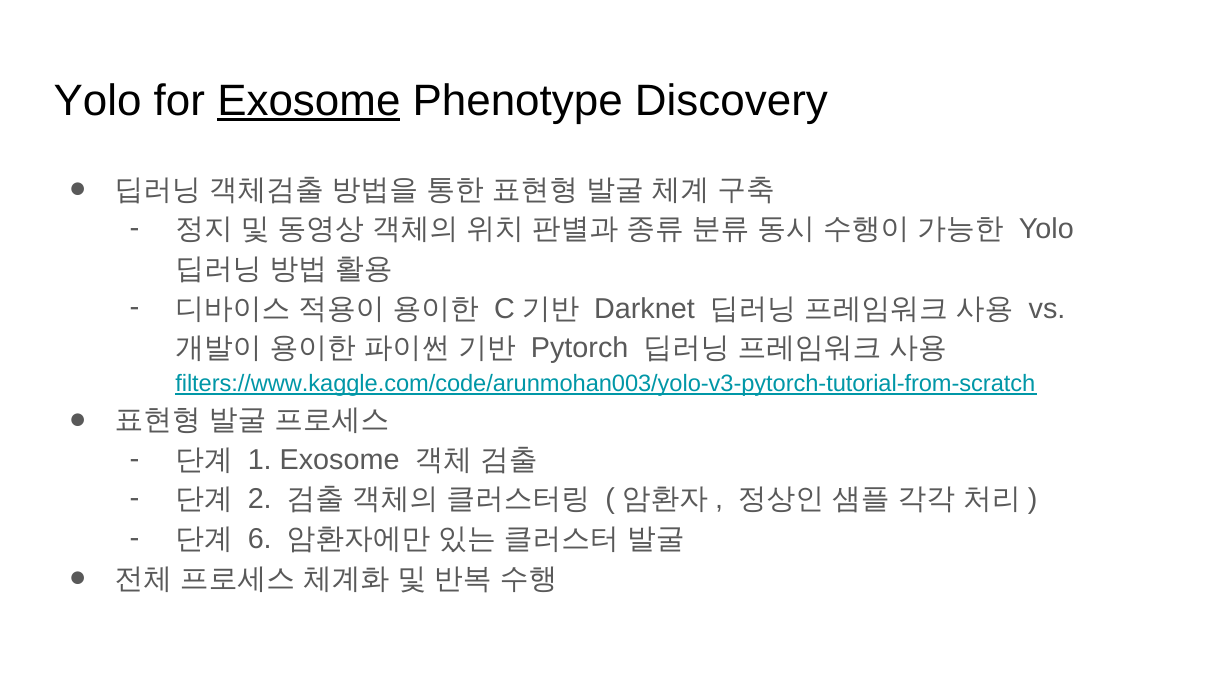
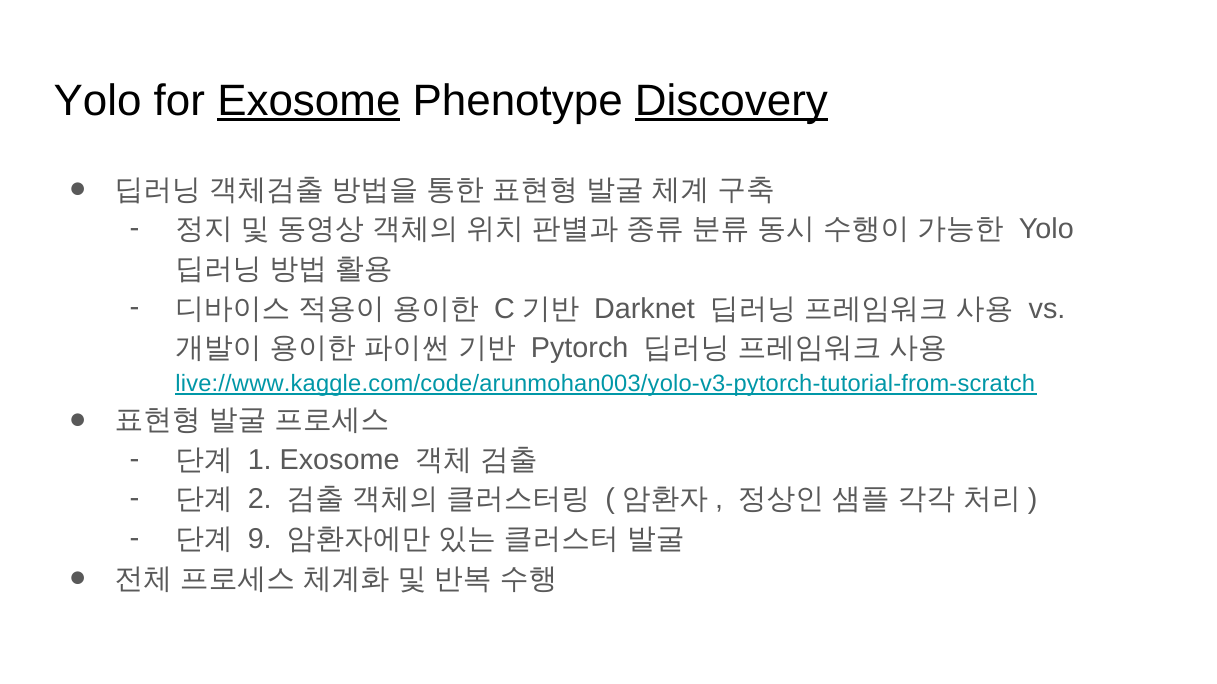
Discovery underline: none -> present
filters://www.kaggle.com/code/arunmohan003/yolo-v3-pytorch-tutorial-from-scratch: filters://www.kaggle.com/code/arunmohan003/yolo-v3-pytorch-tutorial-from-scratch -> live://www.kaggle.com/code/arunmohan003/yolo-v3-pytorch-tutorial-from-scratch
6: 6 -> 9
